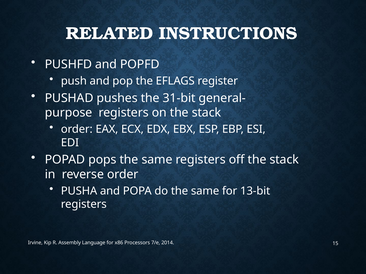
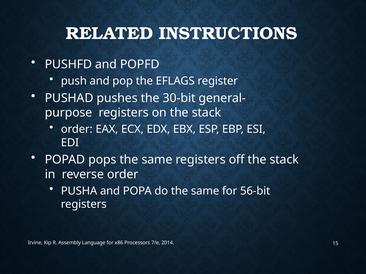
31-bit: 31-bit -> 30-bit
13-bit: 13-bit -> 56-bit
